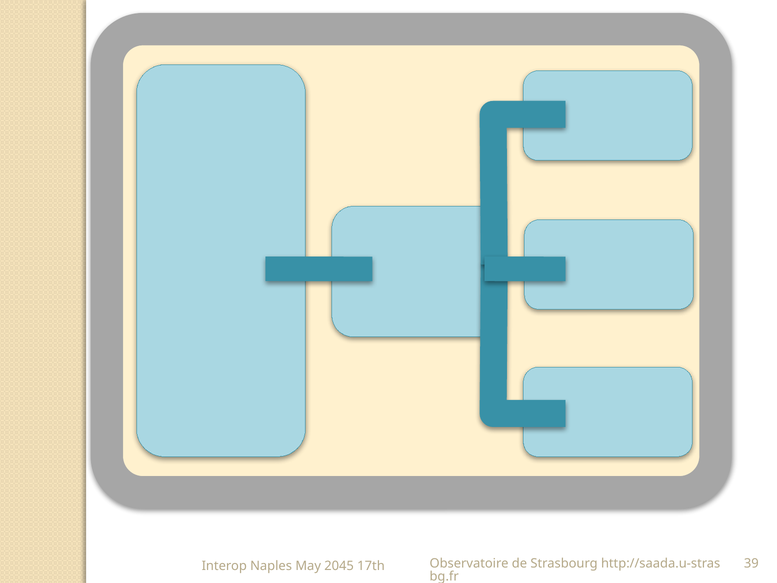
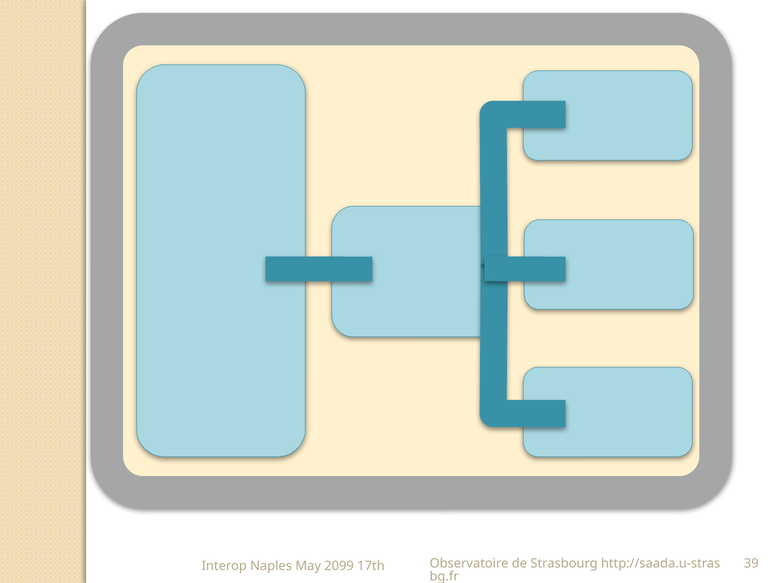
2045: 2045 -> 2099
